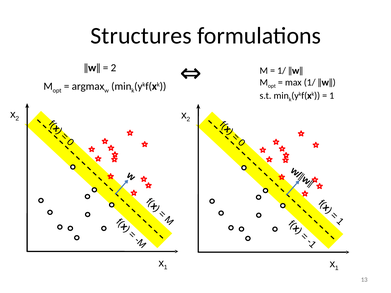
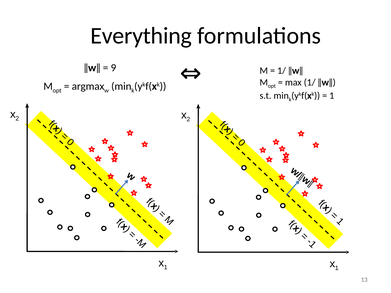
Structures: Structures -> Everything
2 at (113, 68): 2 -> 9
